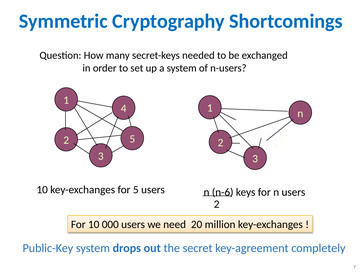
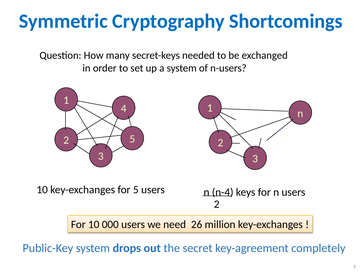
n-6: n-6 -> n-4
20: 20 -> 26
